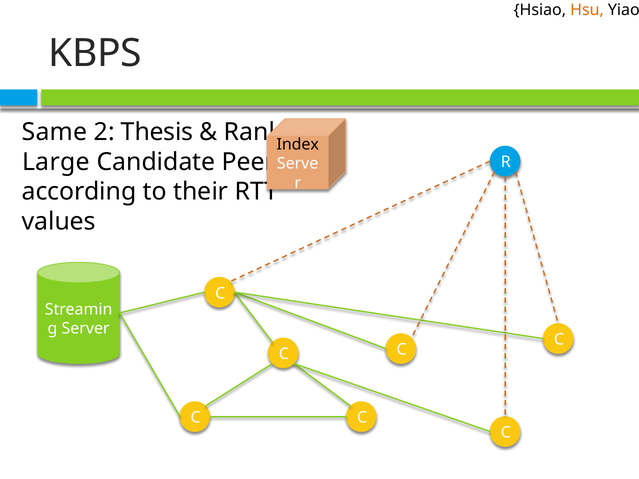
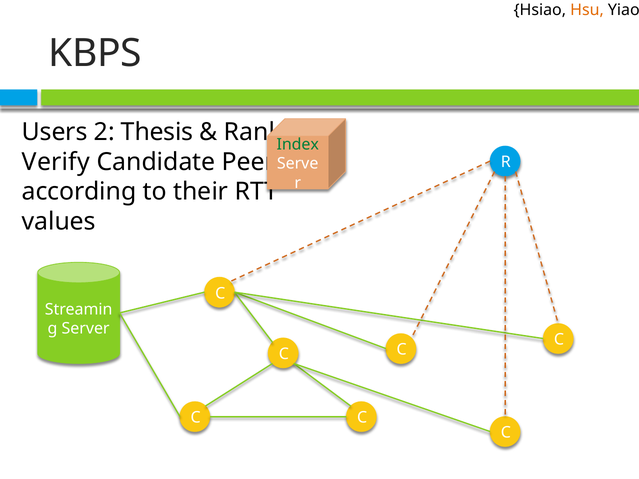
Same: Same -> Users
Index colour: black -> green
Large: Large -> Verify
